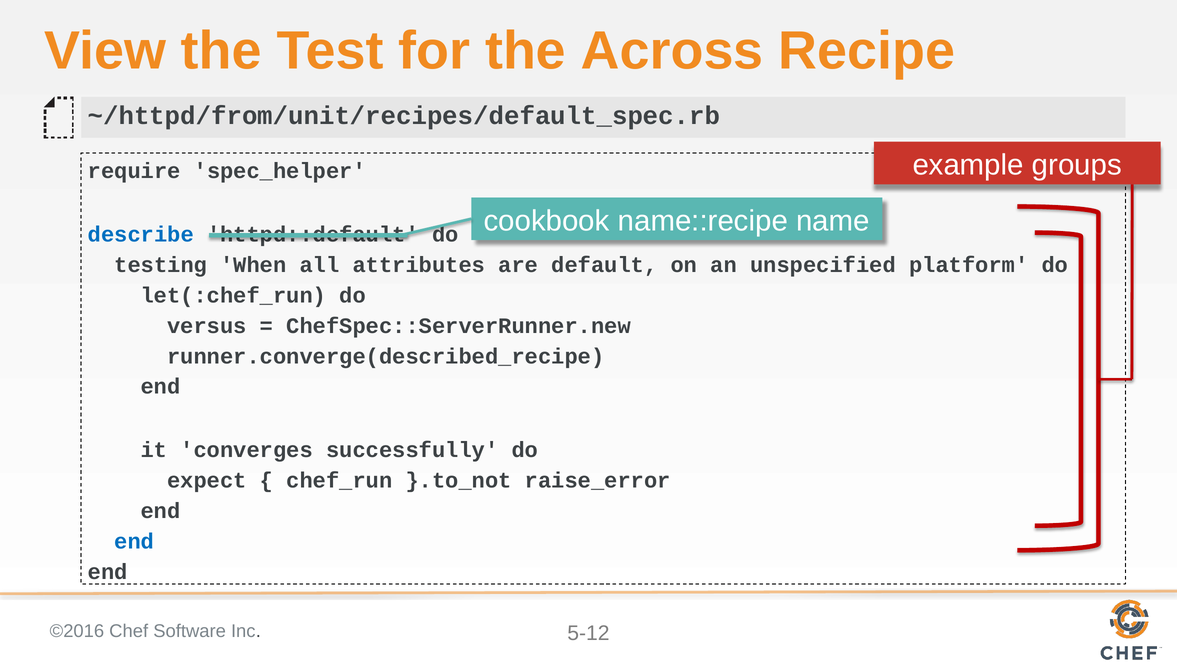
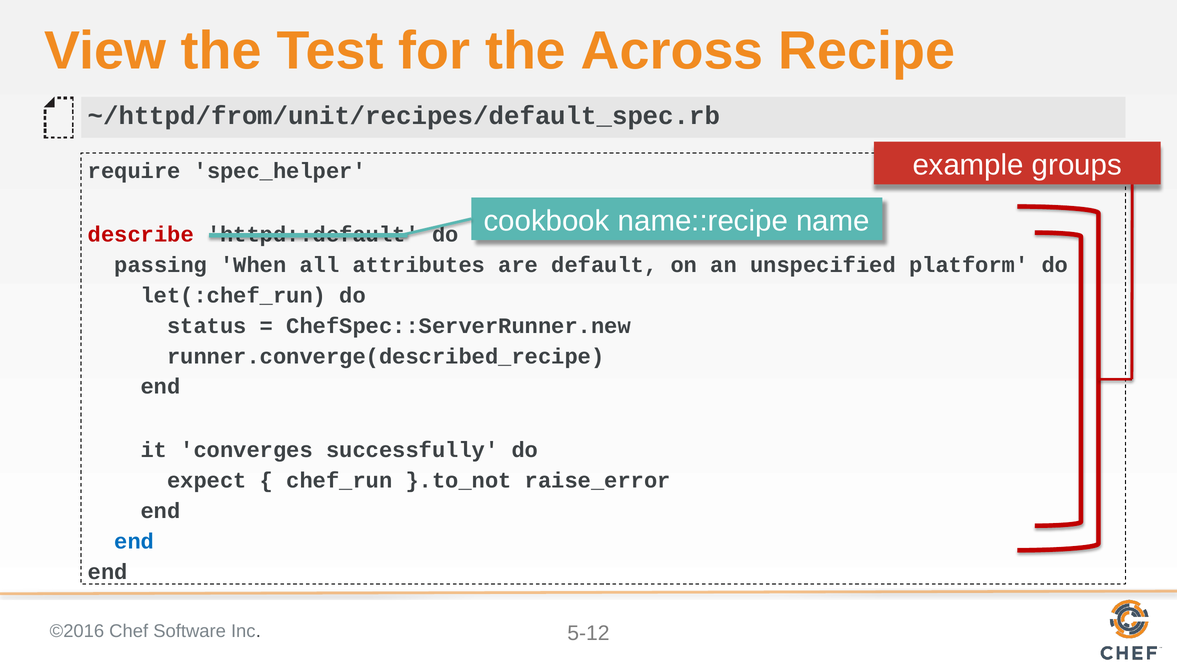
describe colour: blue -> red
testing: testing -> passing
versus: versus -> status
